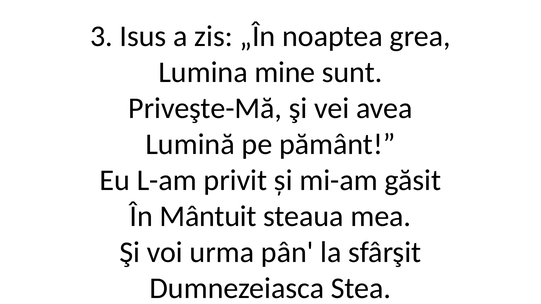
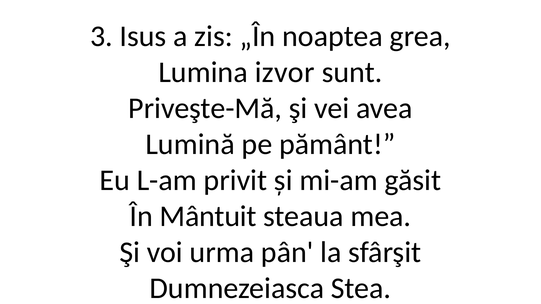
mine: mine -> izvor
